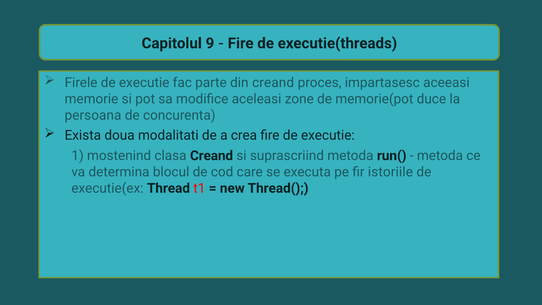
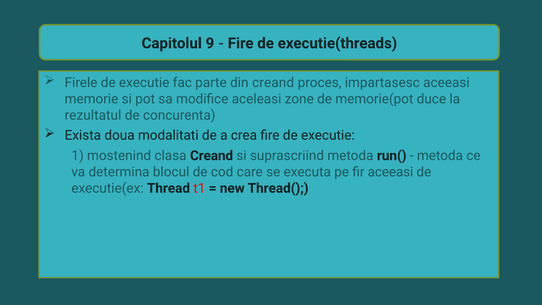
persoana: persoana -> rezultatul
fir istoriile: istoriile -> aceeasi
